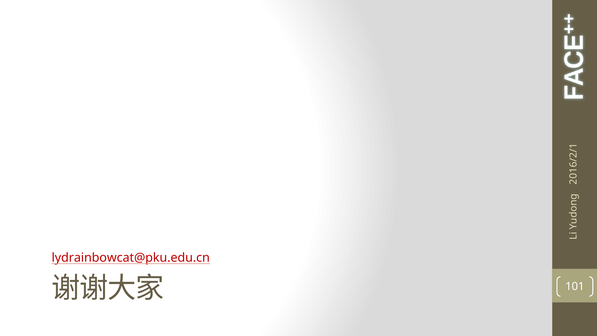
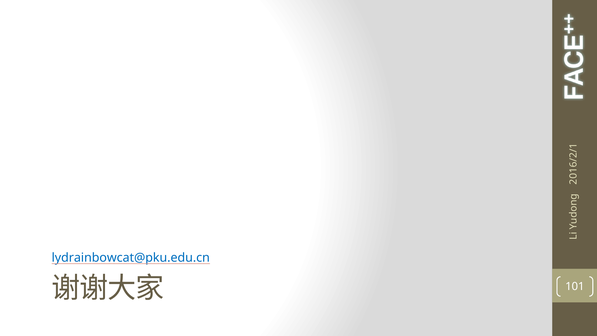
lydrainbowcat@pku.edu.cn colour: red -> blue
